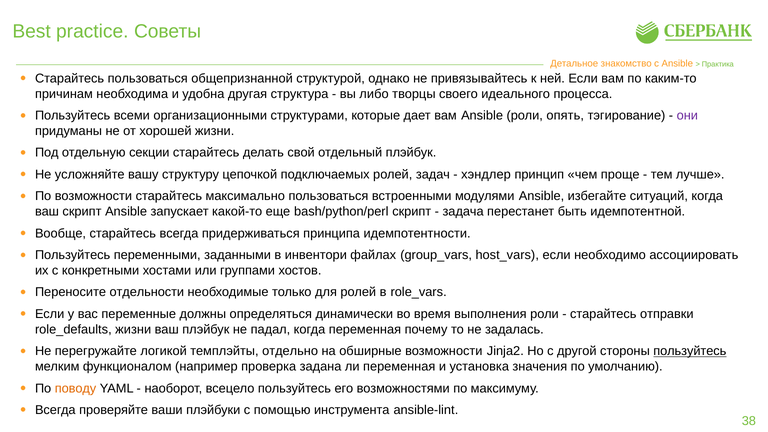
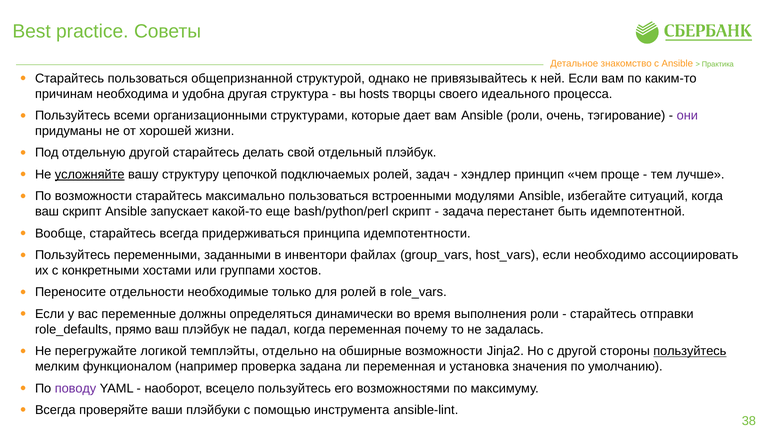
либо: либо -> hosts
опять: опять -> очень
отдельную секции: секции -> другой
усложняйте underline: none -> present
role_defaults жизни: жизни -> прямо
поводу colour: orange -> purple
